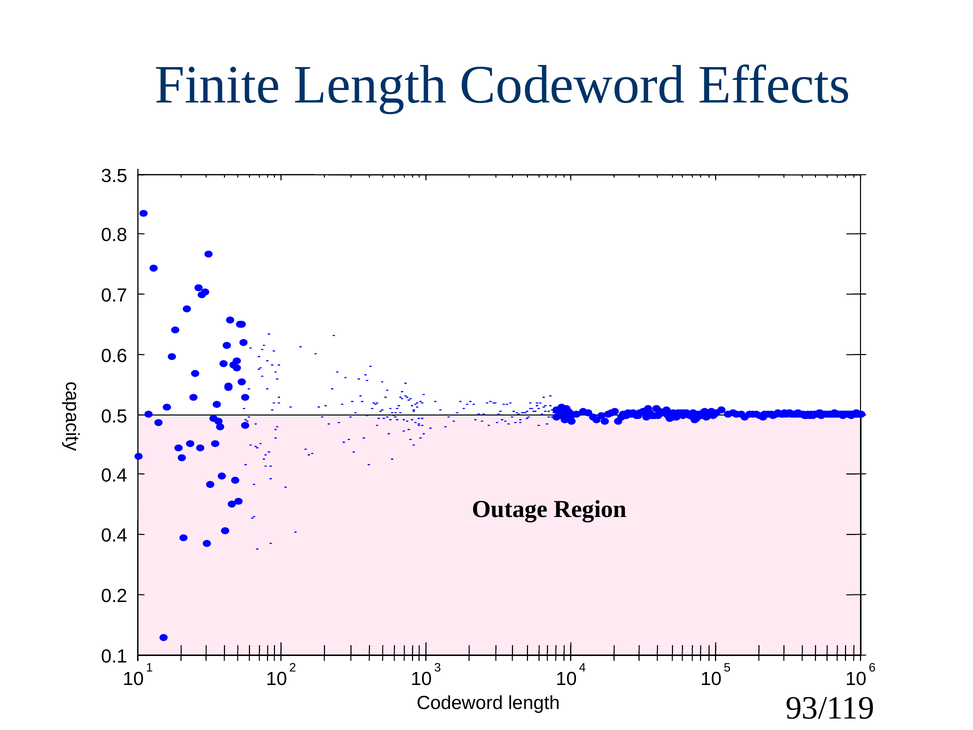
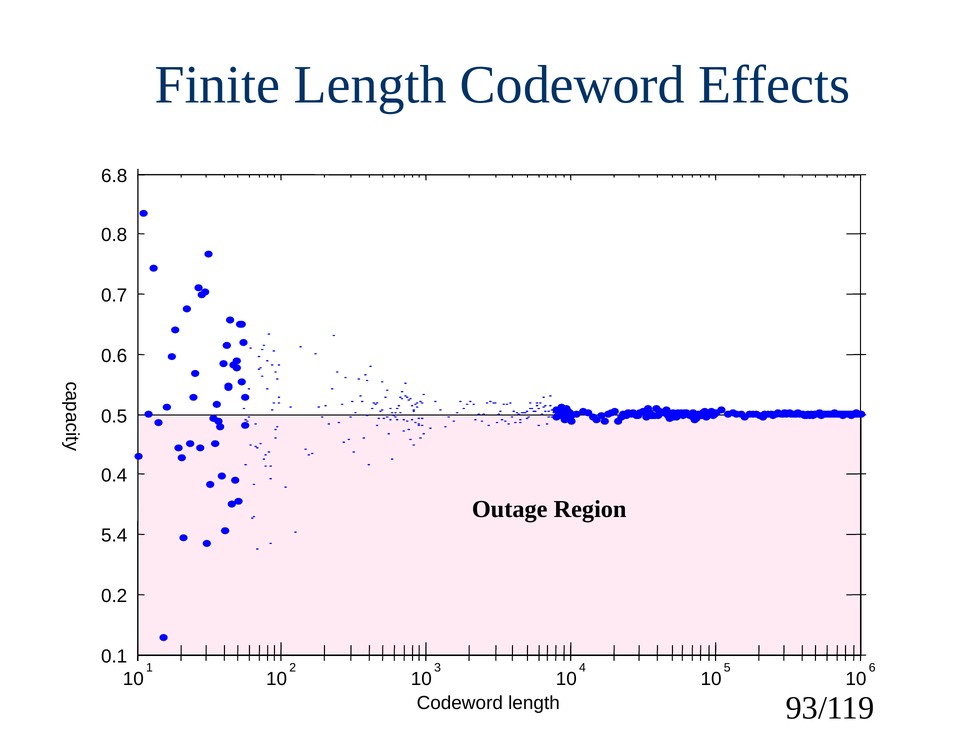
3.5: 3.5 -> 6.8
0.4 at (114, 535): 0.4 -> 5.4
